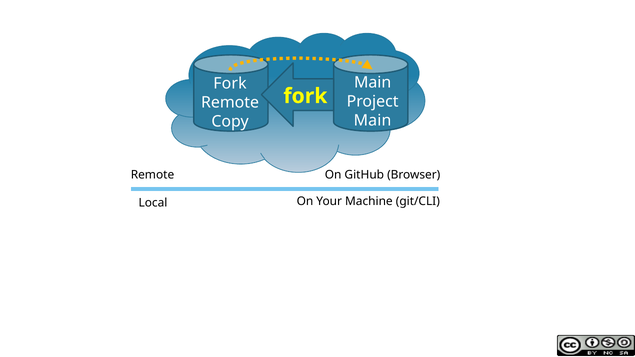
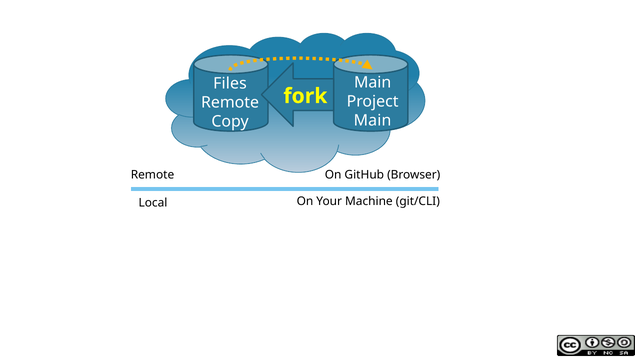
Fork at (230, 83): Fork -> Files
